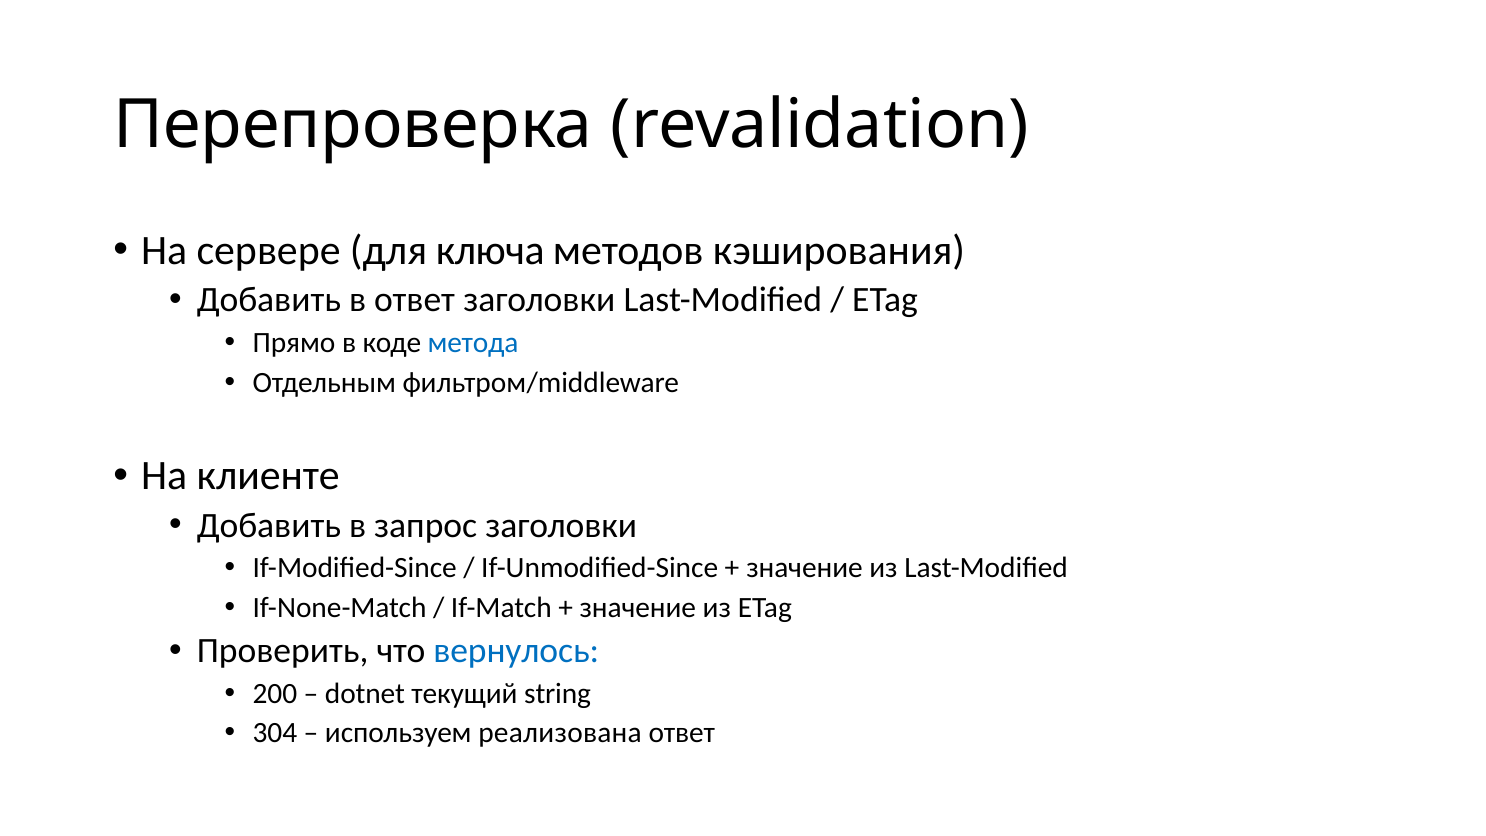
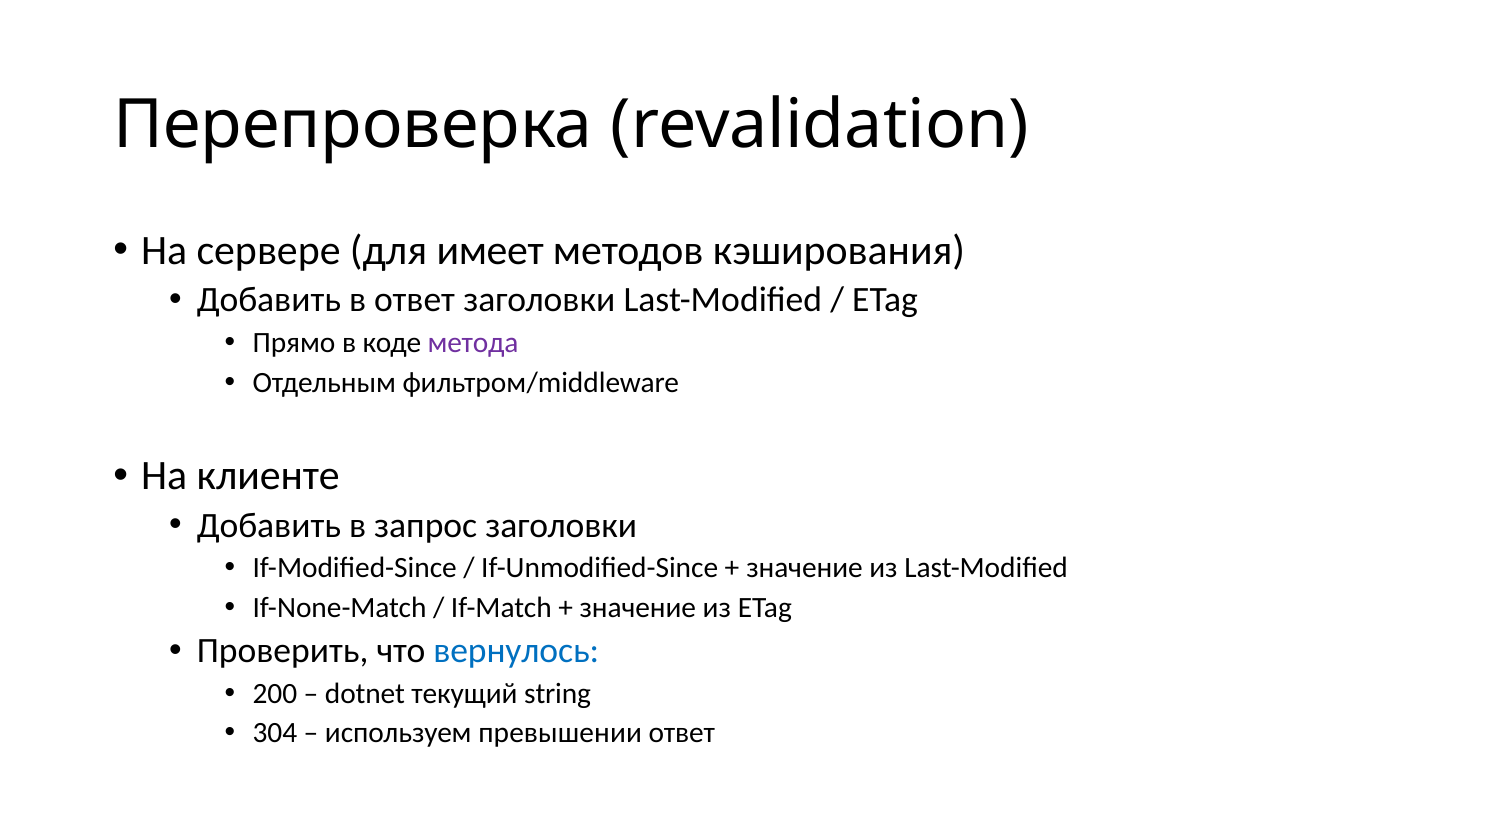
ключа: ключа -> имеет
метода colour: blue -> purple
реализована: реализована -> превышении
